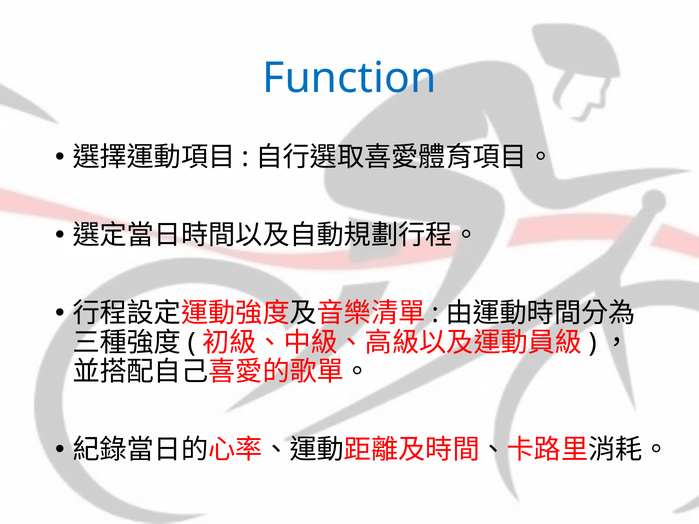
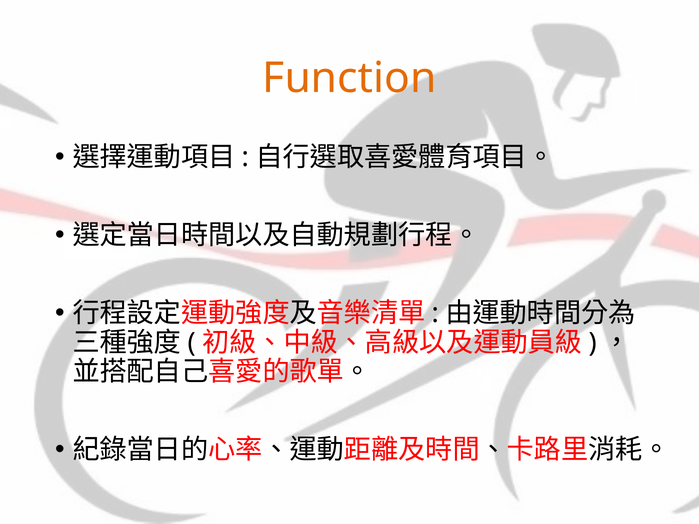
Function colour: blue -> orange
